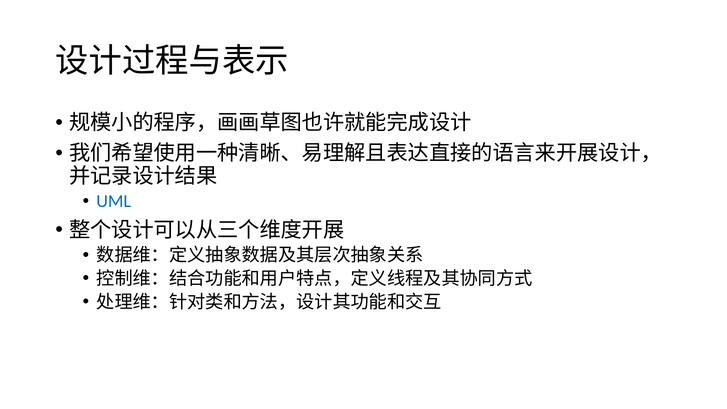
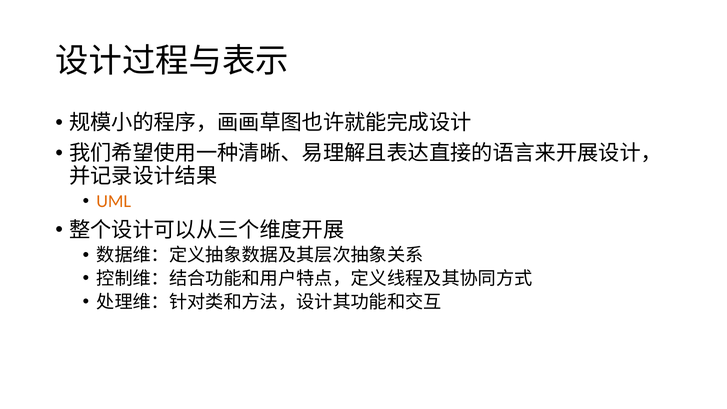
UML colour: blue -> orange
